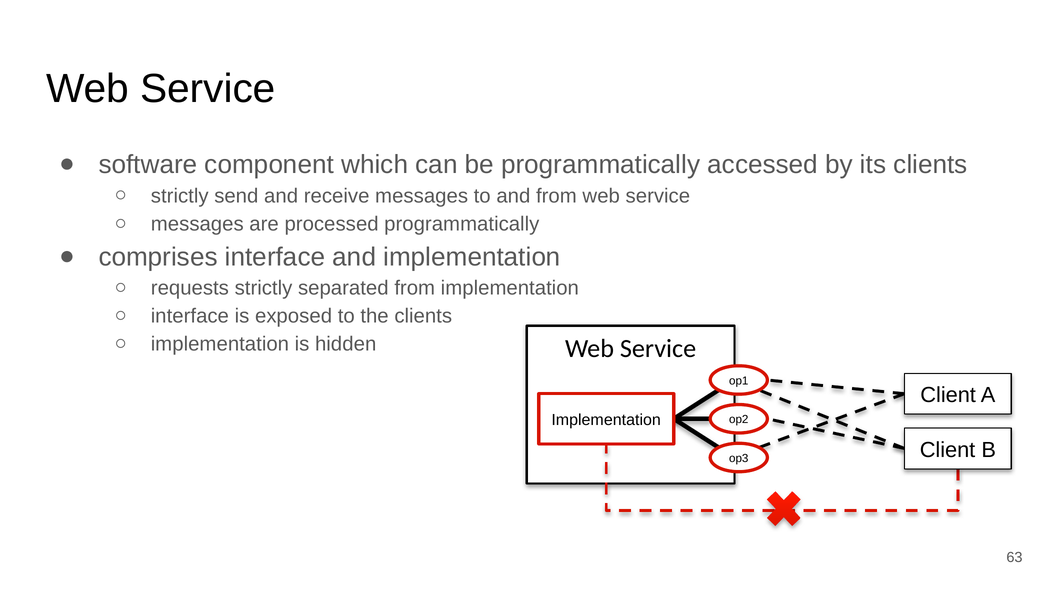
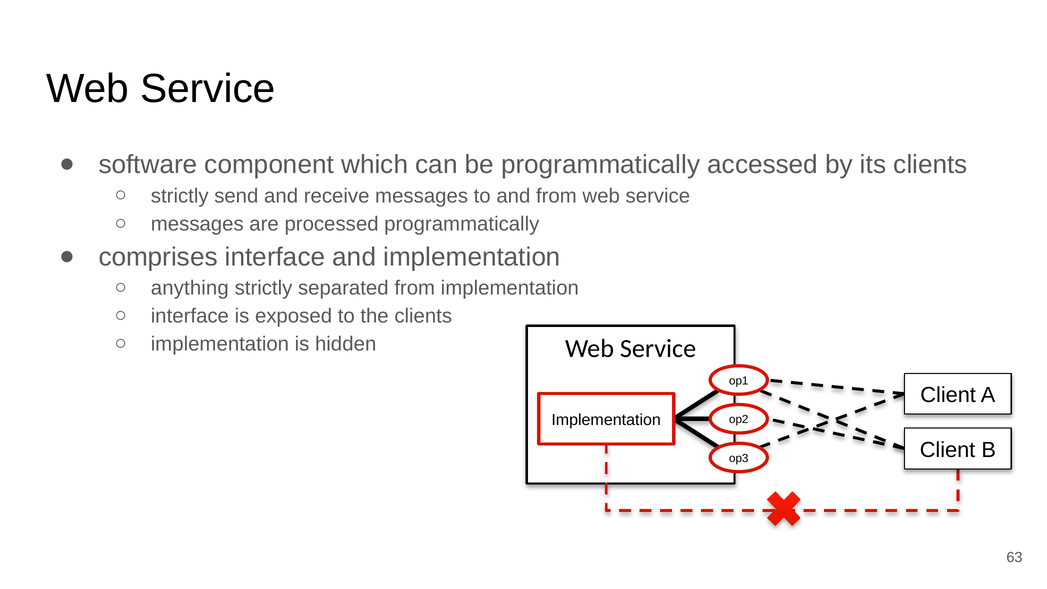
requests: requests -> anything
